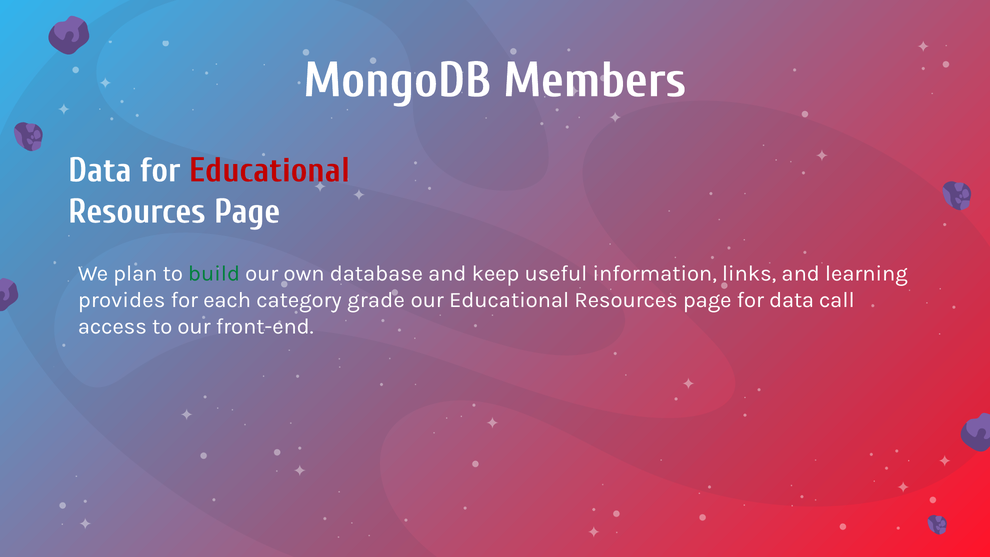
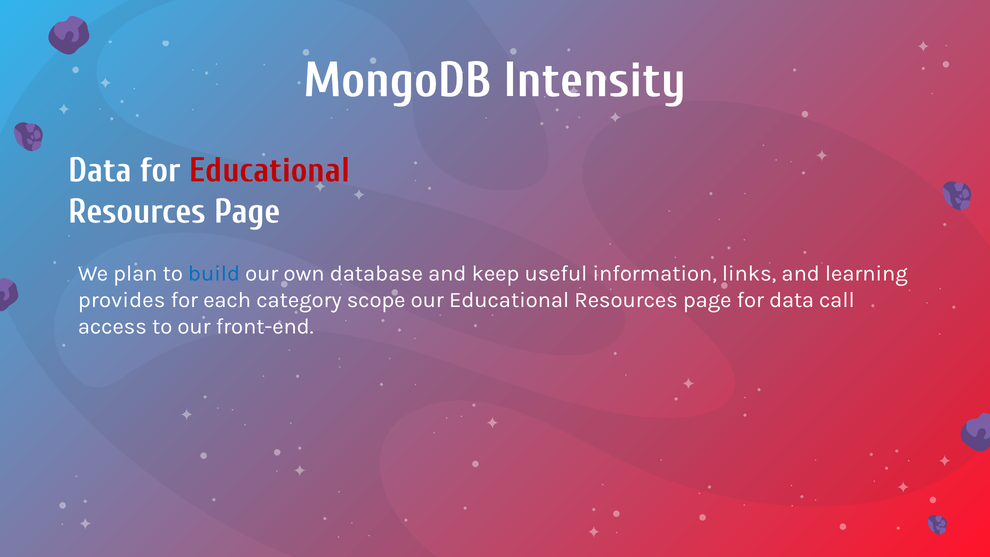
Members: Members -> Intensity
build colour: green -> blue
grade: grade -> scope
